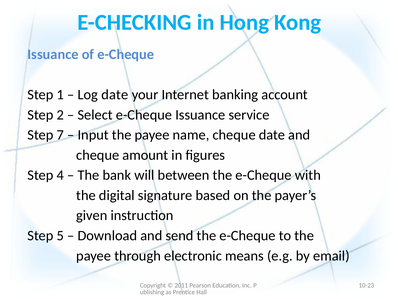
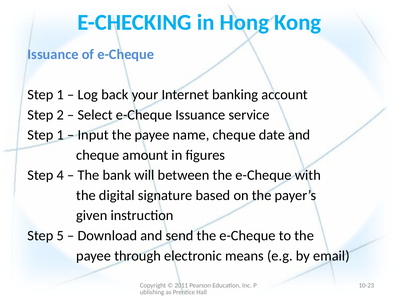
Log date: date -> back
7 at (60, 135): 7 -> 1
